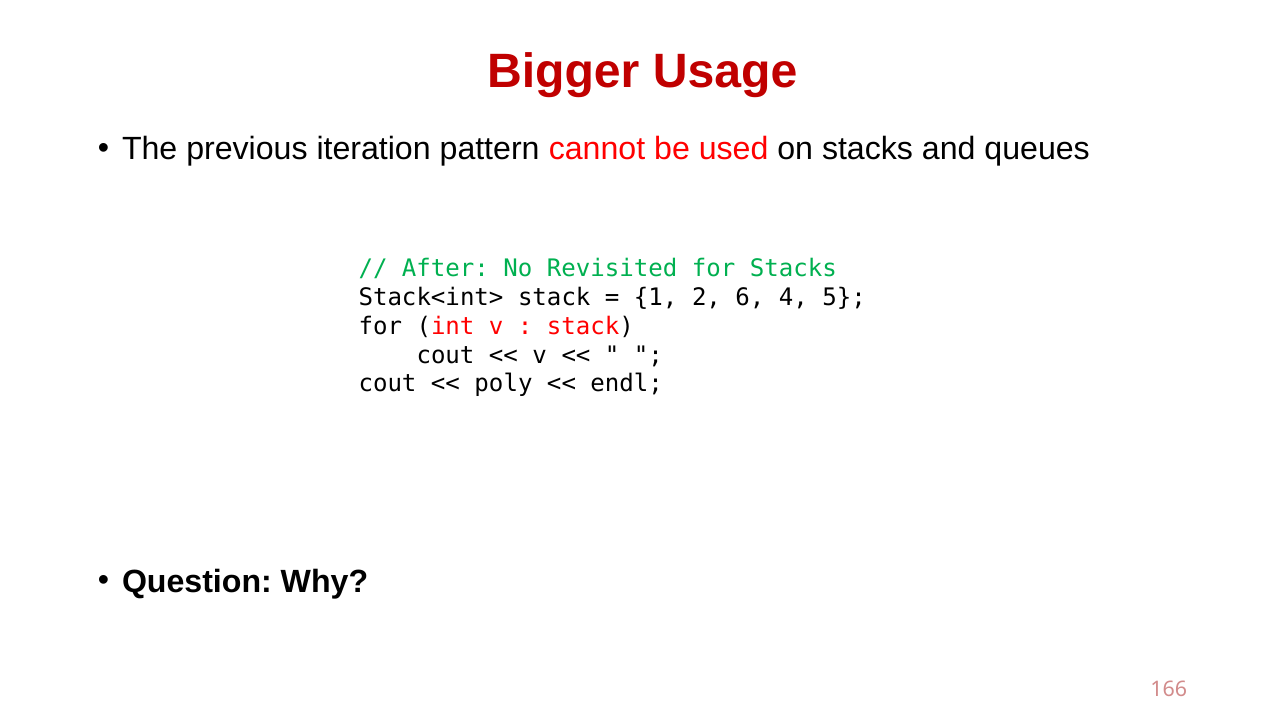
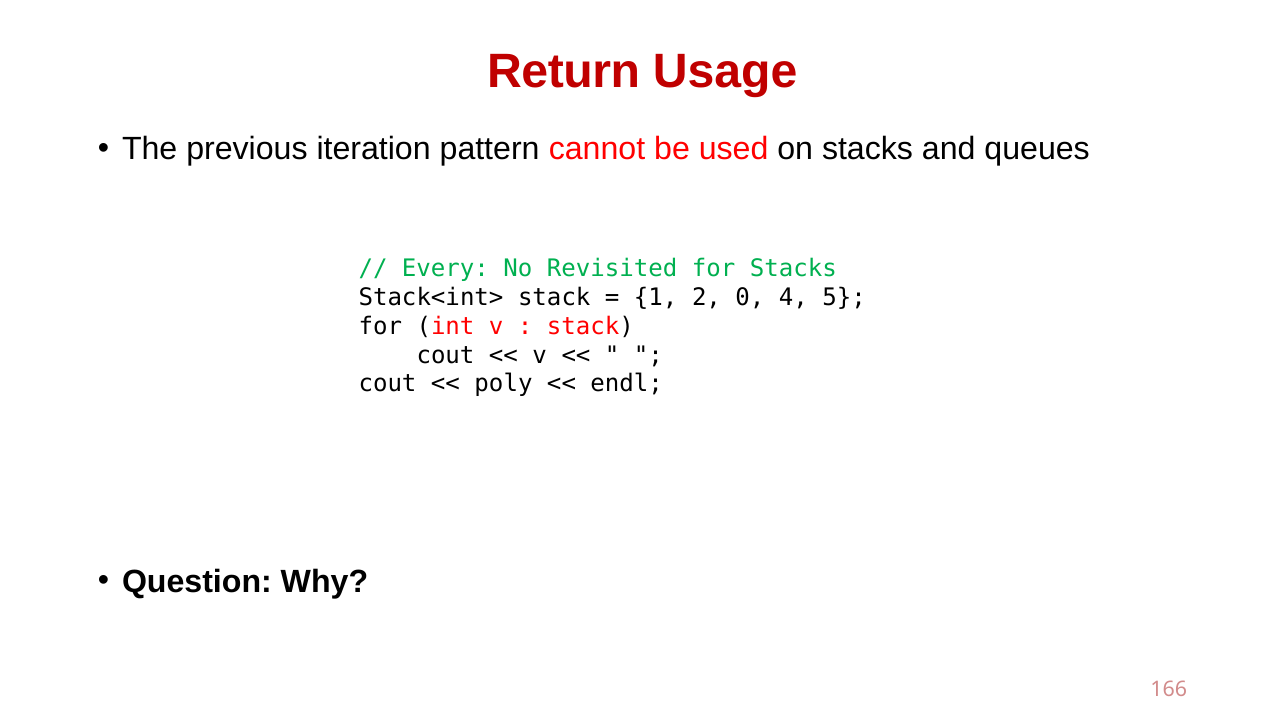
Bigger: Bigger -> Return
After: After -> Every
6: 6 -> 0
